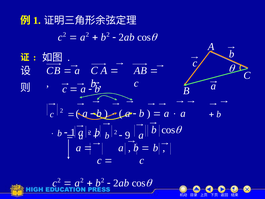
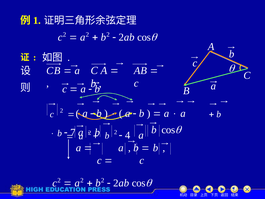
1 at (73, 132): 1 -> 7
9: 9 -> 4
